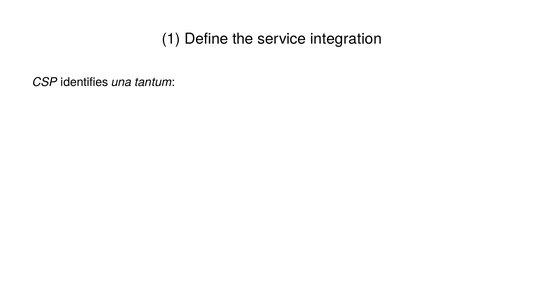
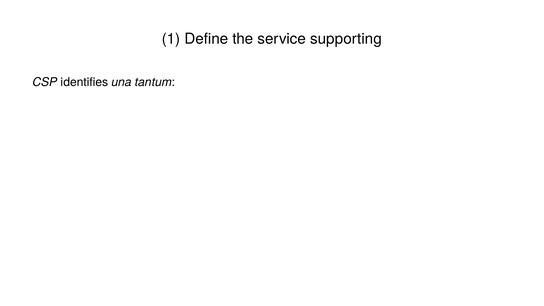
integration: integration -> supporting
